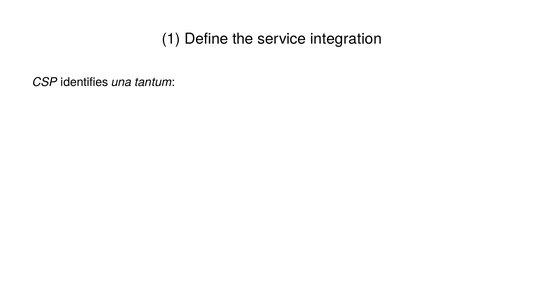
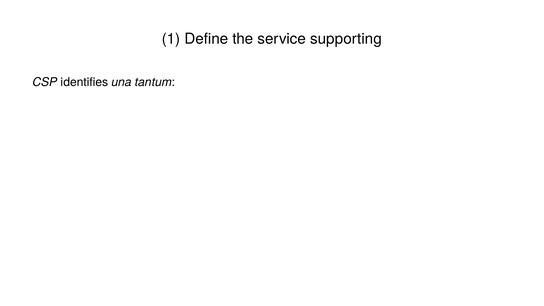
integration: integration -> supporting
